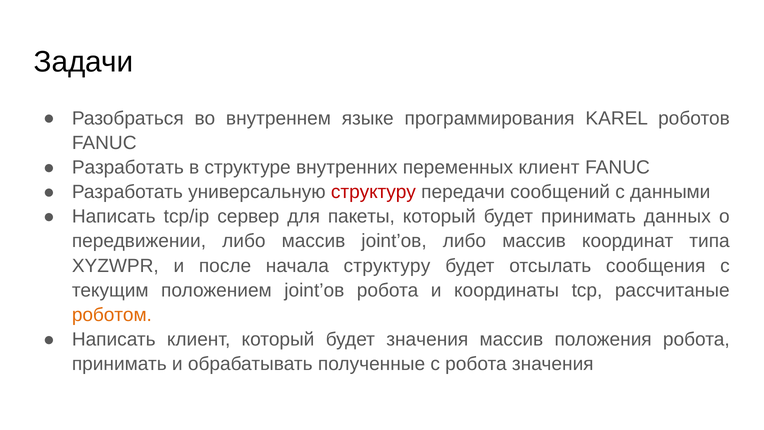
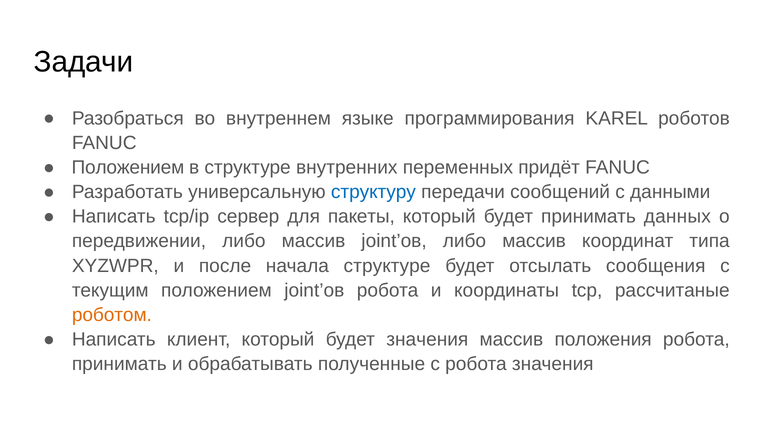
Разработать at (128, 167): Разработать -> Положением
переменных клиент: клиент -> придёт
структуру at (373, 192) colour: red -> blue
начала структуру: структуру -> структуре
